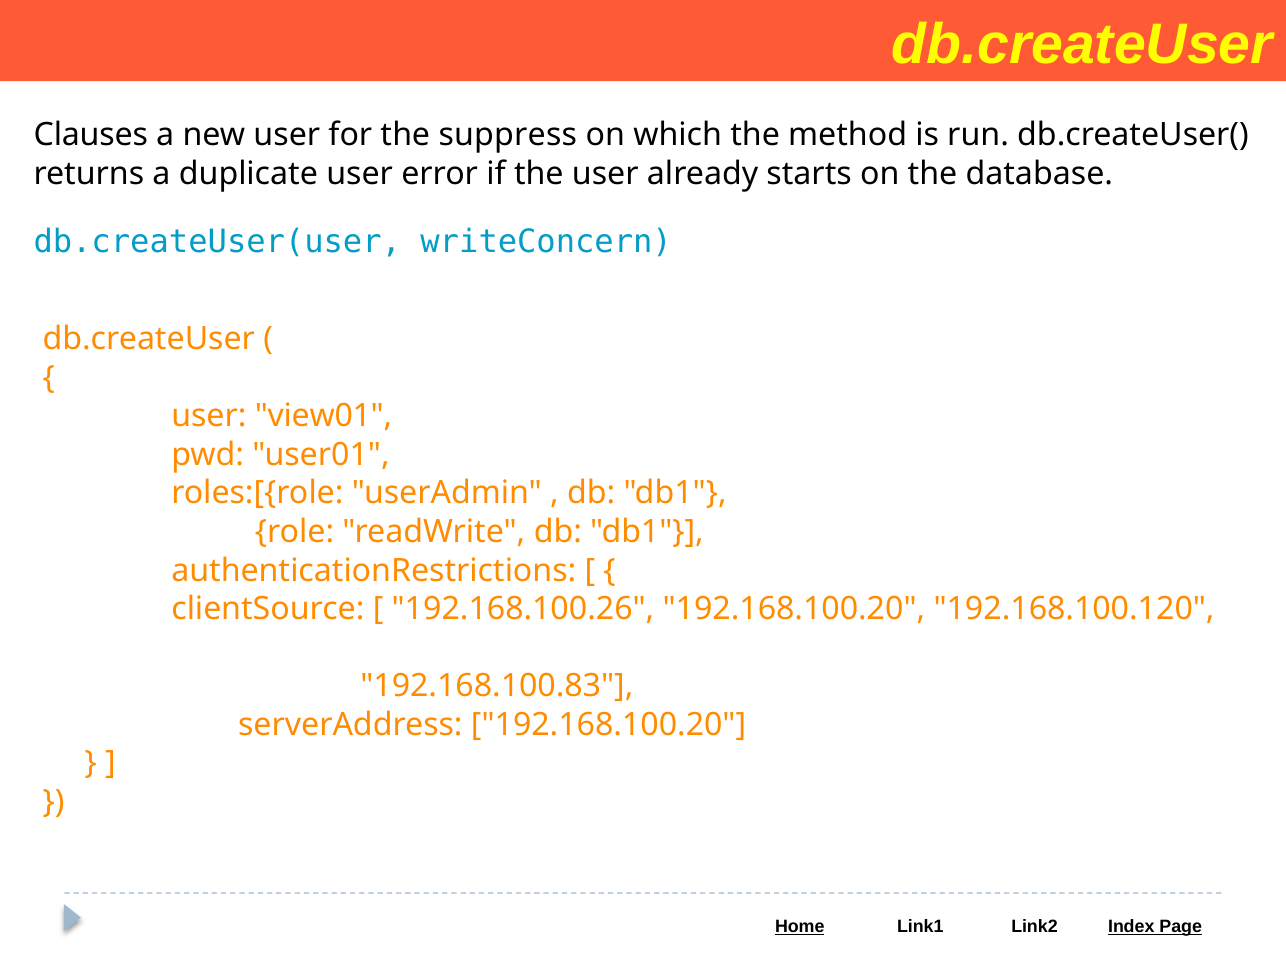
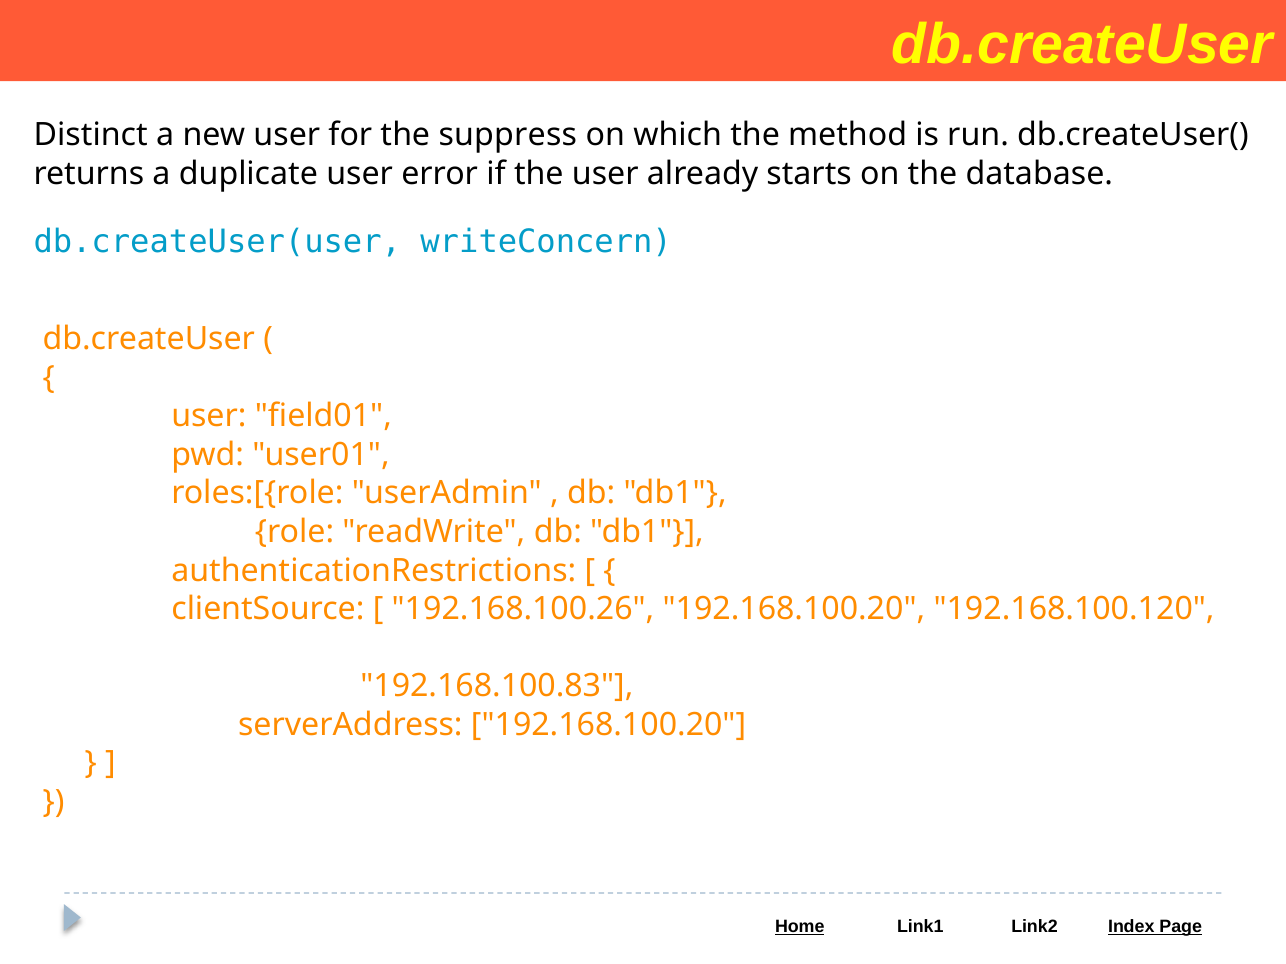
Clauses: Clauses -> Distinct
view01: view01 -> field01
